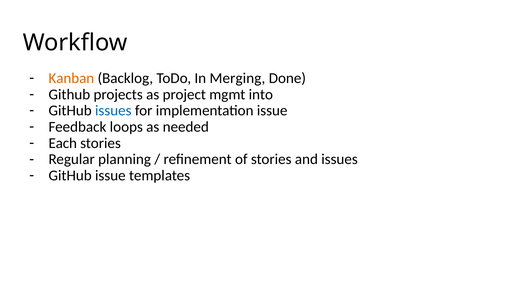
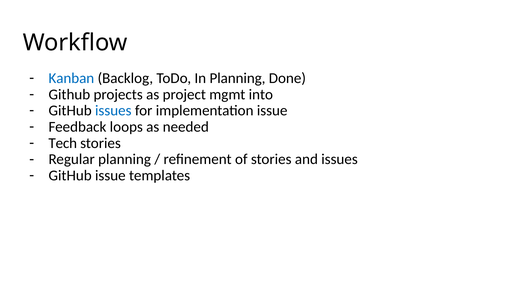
Kanban colour: orange -> blue
In Merging: Merging -> Planning
Each: Each -> Tech
